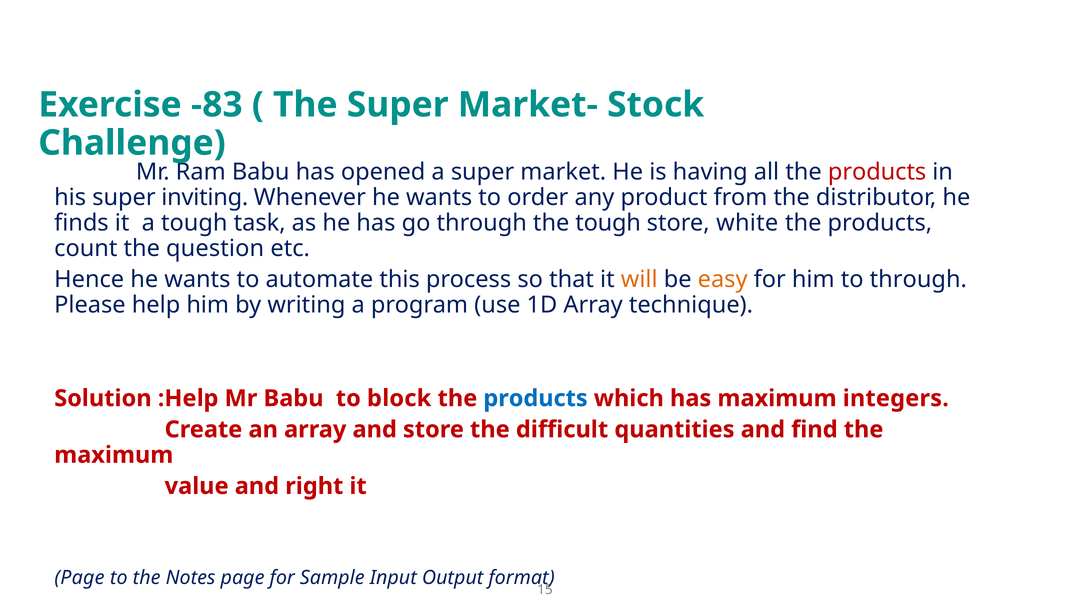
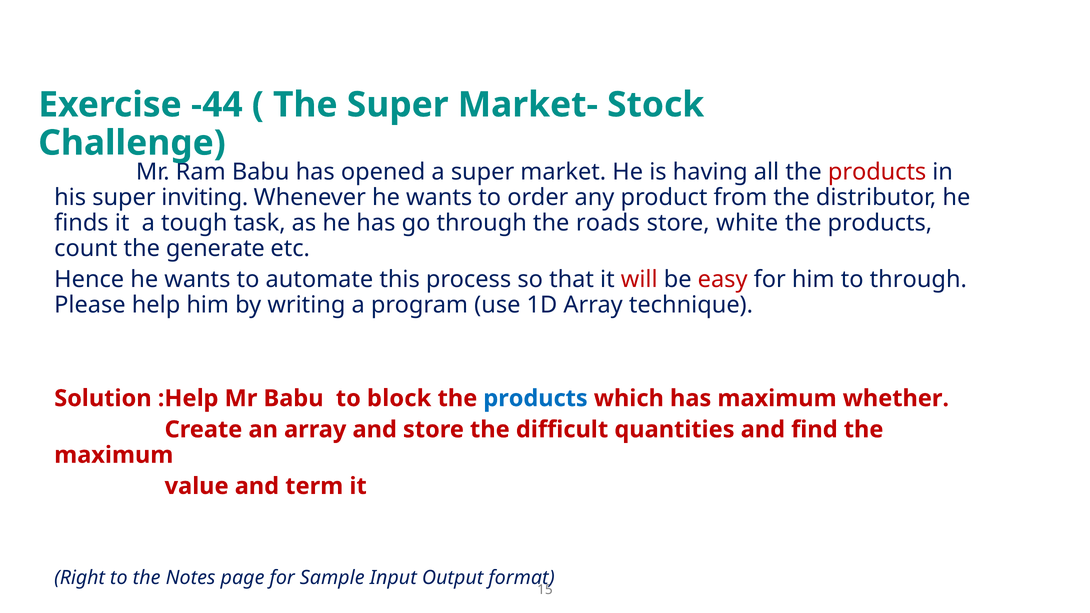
-83: -83 -> -44
the tough: tough -> roads
question: question -> generate
will colour: orange -> red
easy colour: orange -> red
integers: integers -> whether
right: right -> term
Page at (79, 577): Page -> Right
